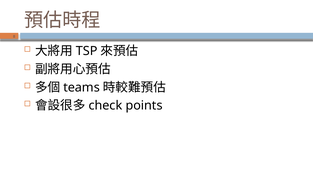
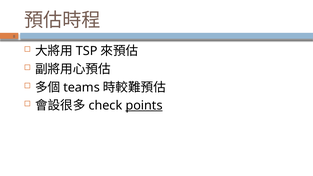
points underline: none -> present
